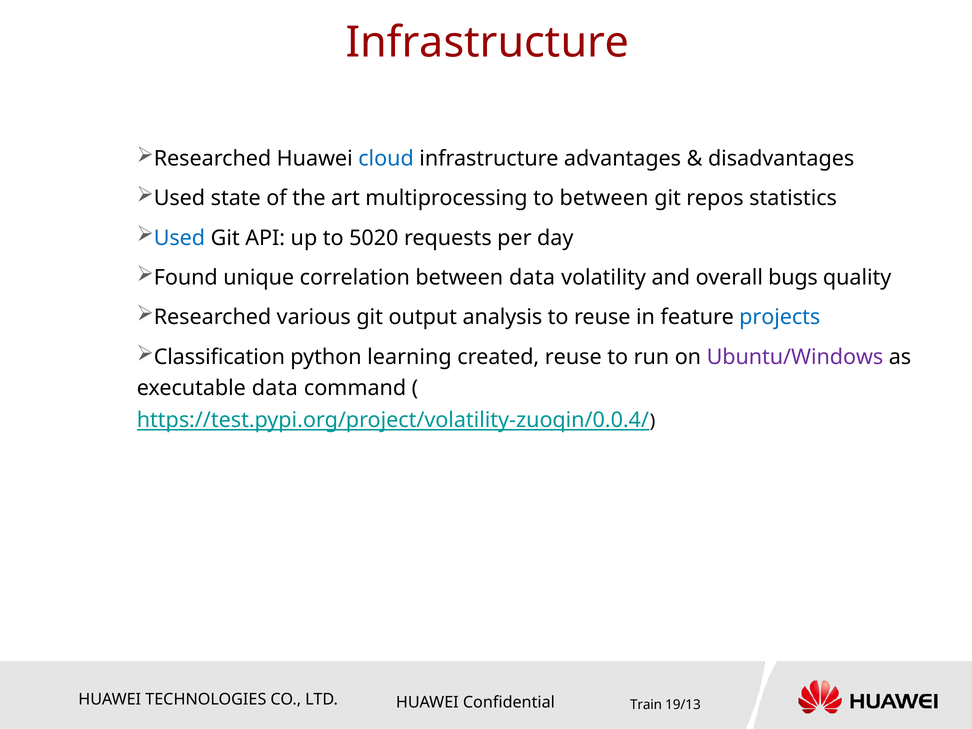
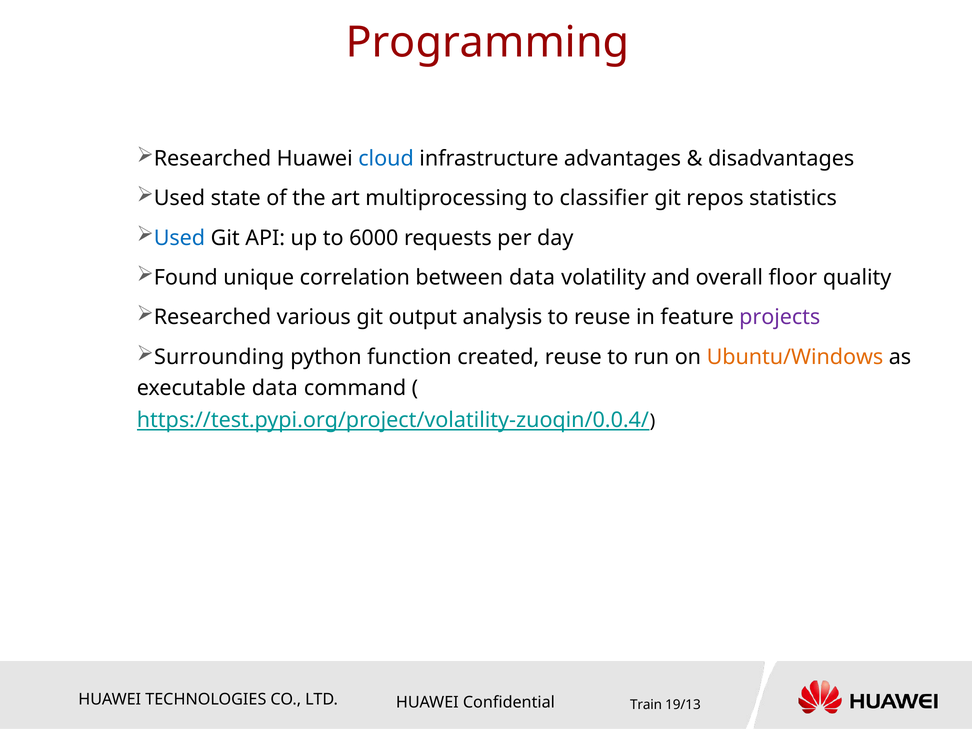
Infrastructure at (487, 43): Infrastructure -> Programming
to between: between -> classifier
5020: 5020 -> 6000
bugs: bugs -> floor
projects colour: blue -> purple
Classification: Classification -> Surrounding
learning: learning -> function
Ubuntu/Windows colour: purple -> orange
